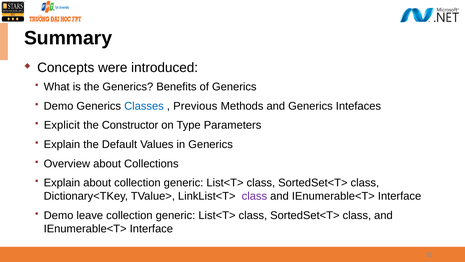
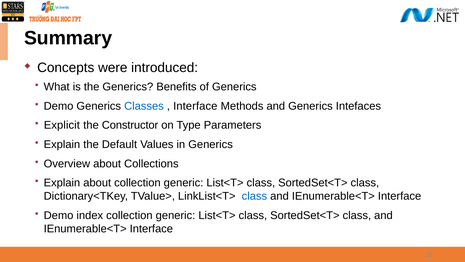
Previous at (195, 106): Previous -> Interface
class at (254, 196) colour: purple -> blue
leave: leave -> index
